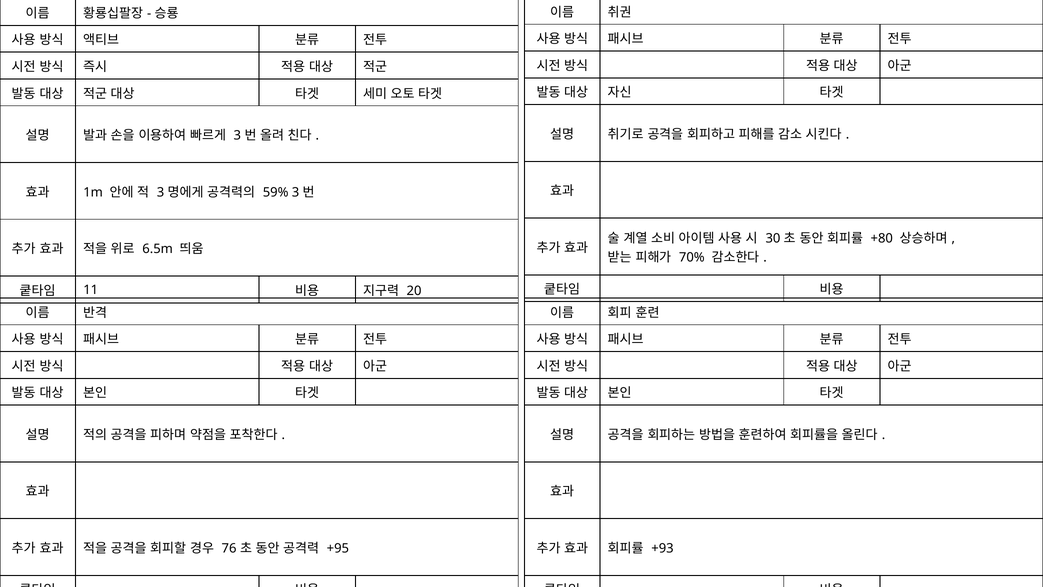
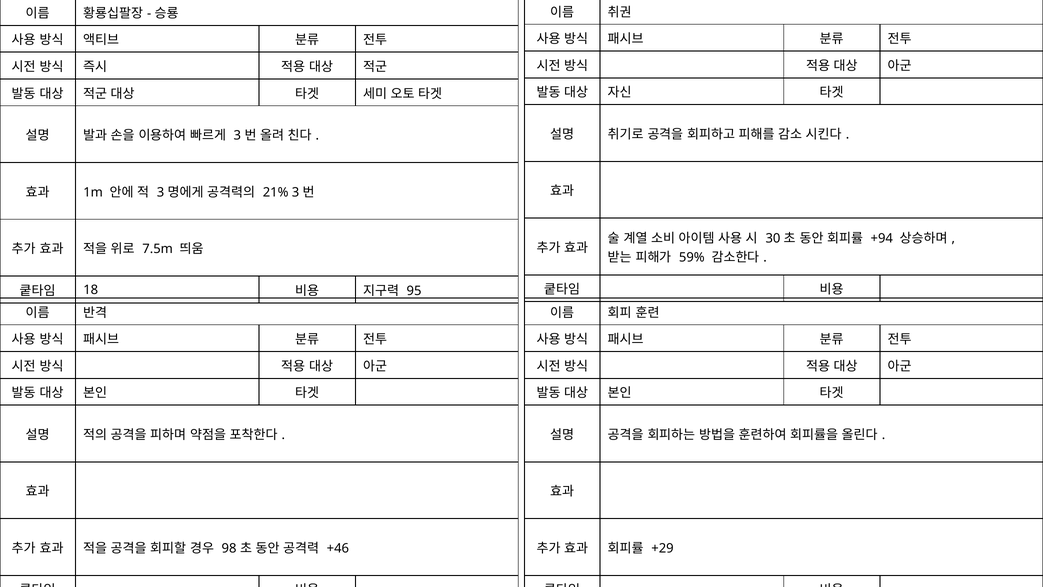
59%: 59% -> 21%
+80: +80 -> +94
6.5m: 6.5m -> 7.5m
70%: 70% -> 59%
11: 11 -> 18
20: 20 -> 95
76: 76 -> 98
+95: +95 -> +46
+93: +93 -> +29
